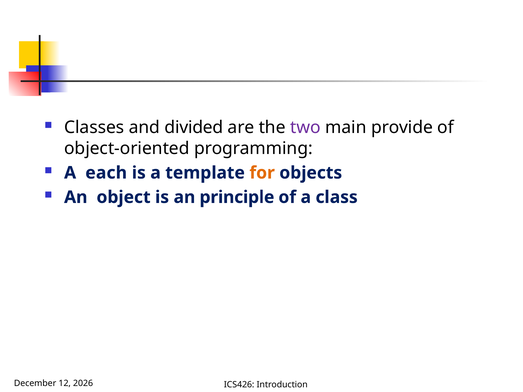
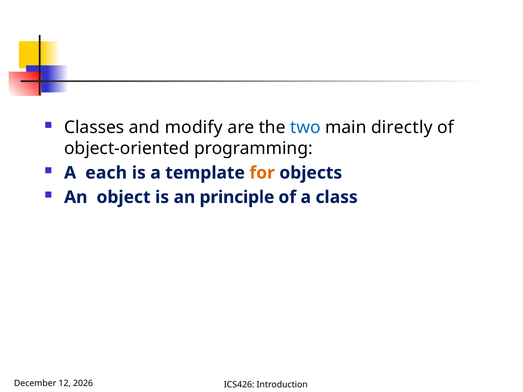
divided: divided -> modify
two colour: purple -> blue
provide: provide -> directly
